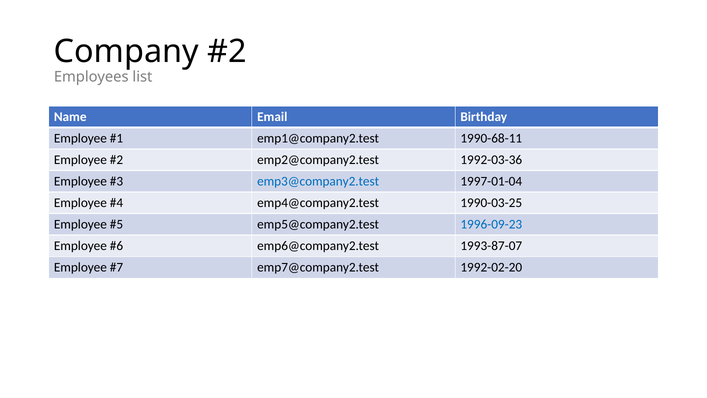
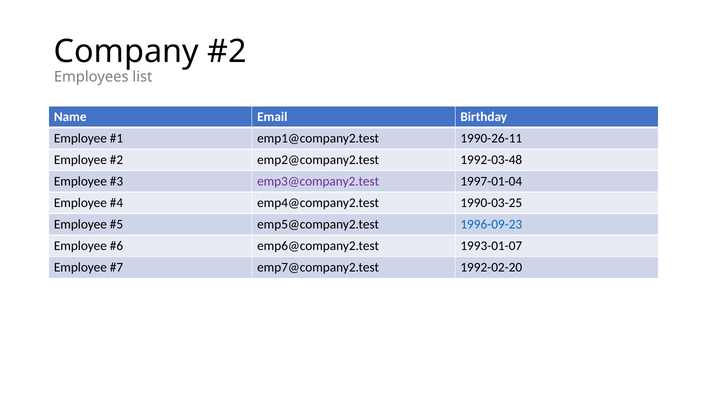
1990-68-11: 1990-68-11 -> 1990-26-11
1992-03-36: 1992-03-36 -> 1992-03-48
emp3@company2.test colour: blue -> purple
1993-87-07: 1993-87-07 -> 1993-01-07
